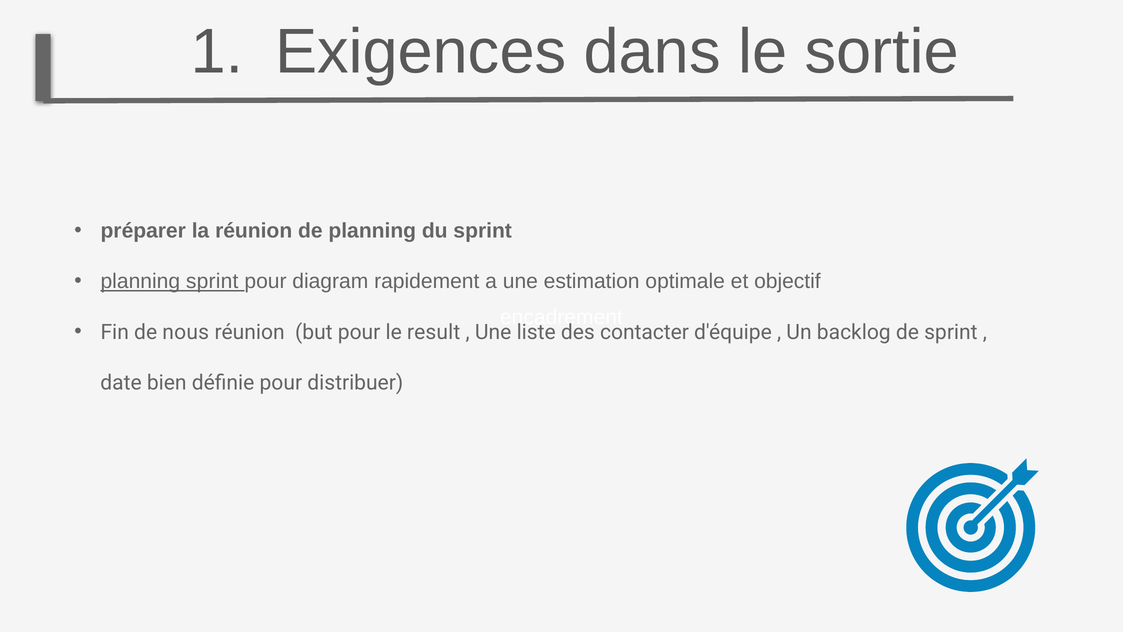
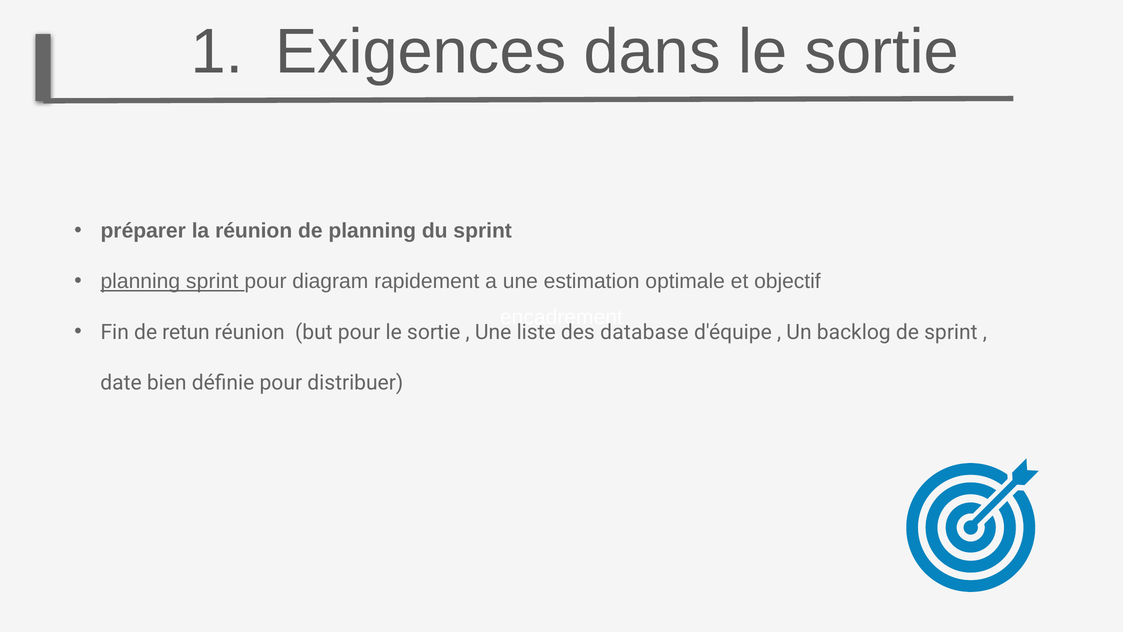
nous: nous -> retun
pour le result: result -> sortie
contacter: contacter -> database
